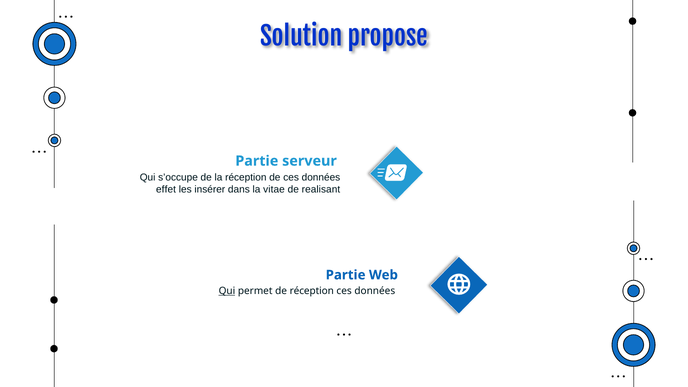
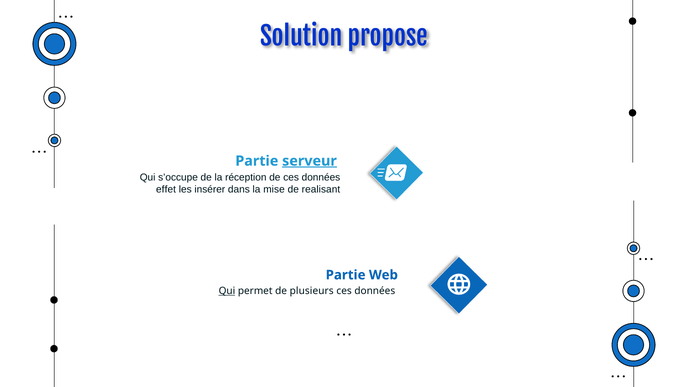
serveur underline: none -> present
vitae: vitae -> mise
de réception: réception -> plusieurs
